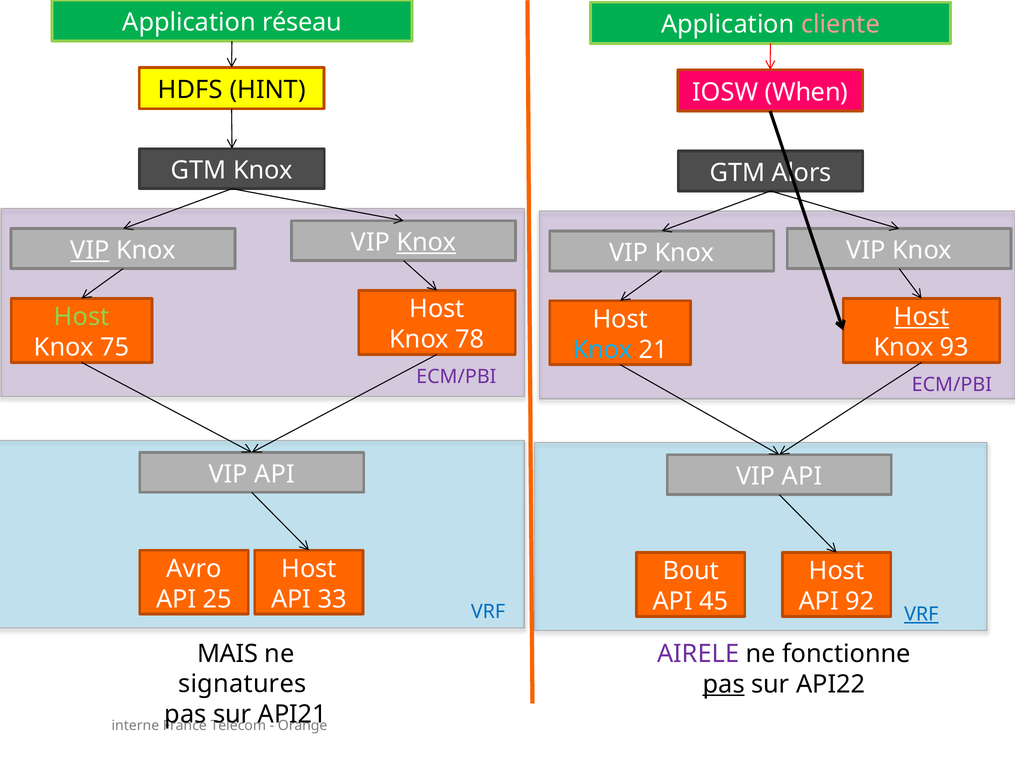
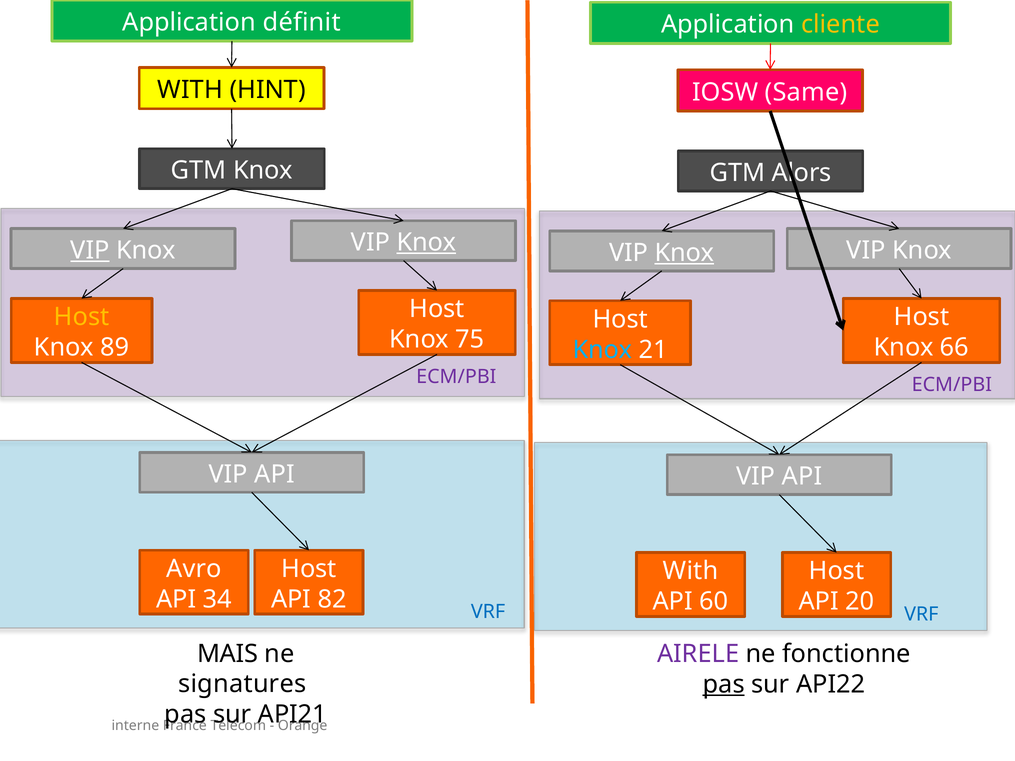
réseau: réseau -> définit
cliente colour: pink -> yellow
HDFS at (190, 90): HDFS -> WITH
When: When -> Same
Knox at (685, 253) underline: none -> present
Host at (82, 317) colour: light green -> yellow
Host at (922, 317) underline: present -> none
78: 78 -> 75
75: 75 -> 89
93: 93 -> 66
Bout at (691, 571): Bout -> With
25: 25 -> 34
33: 33 -> 82
45: 45 -> 60
92: 92 -> 20
VRF at (921, 614) underline: present -> none
